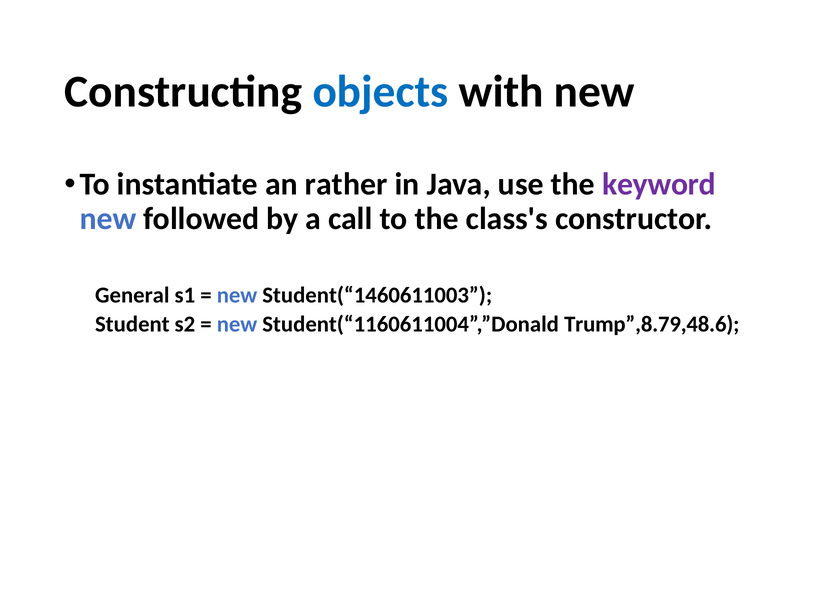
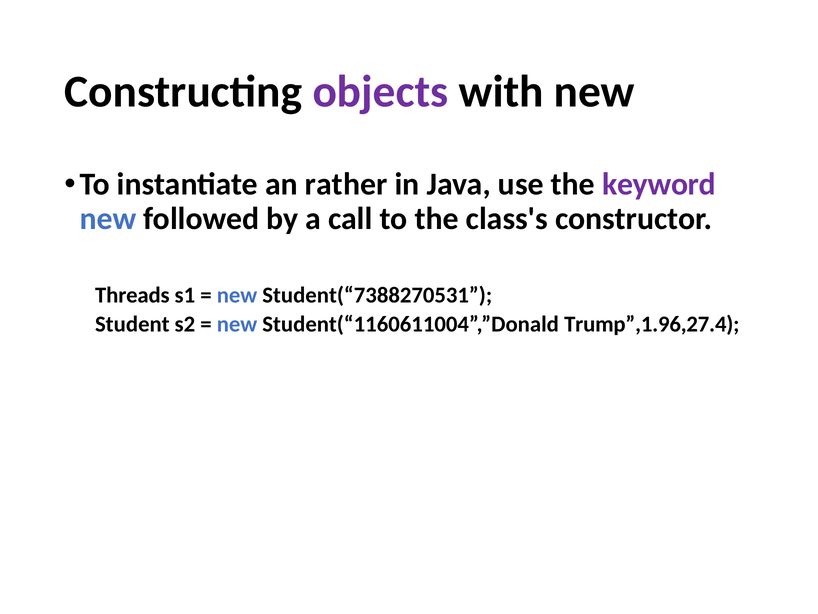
objects colour: blue -> purple
General: General -> Threads
Student(“1460611003: Student(“1460611003 -> Student(“7388270531
Trump”,8.79,48.6: Trump”,8.79,48.6 -> Trump”,1.96,27.4
